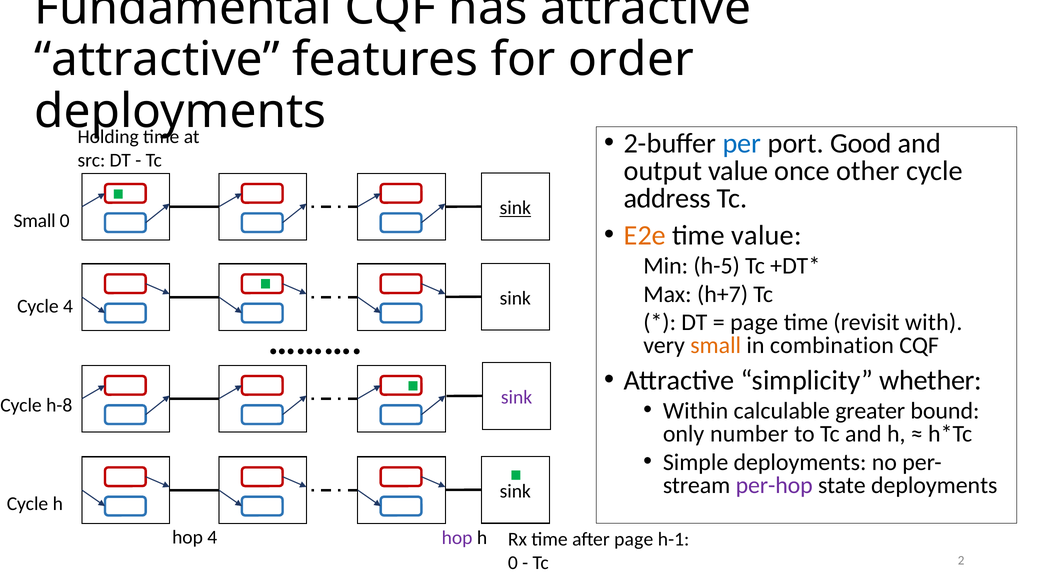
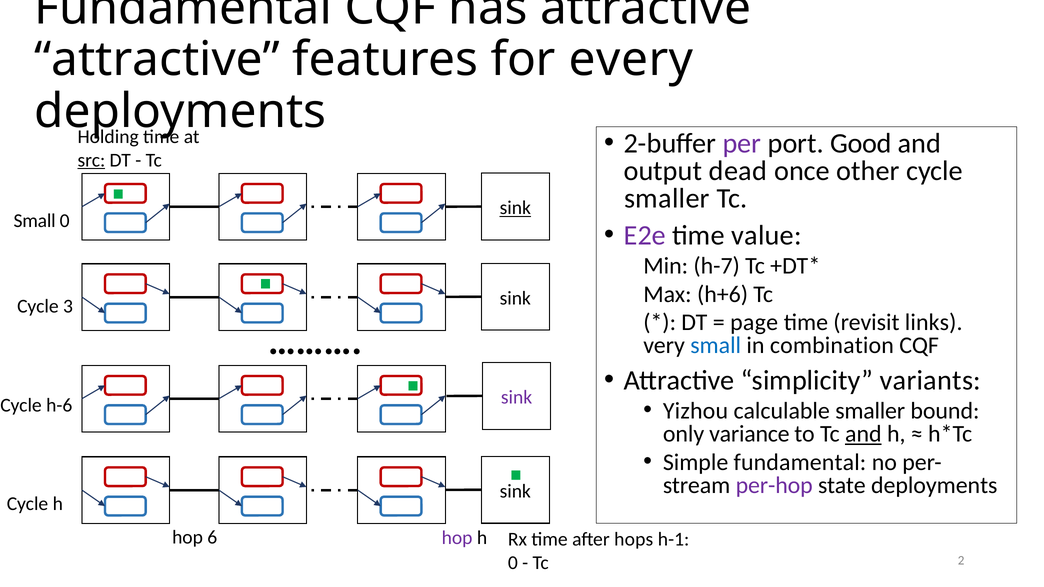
order: order -> every
per colour: blue -> purple
src underline: none -> present
output value: value -> dead
address at (667, 199): address -> smaller
E2e colour: orange -> purple
h-5: h-5 -> h-7
h+7: h+7 -> h+6
Cycle 4: 4 -> 3
with: with -> links
small at (716, 346) colour: orange -> blue
whether: whether -> variants
h-8: h-8 -> h-6
Within: Within -> Yizhou
calculable greater: greater -> smaller
number: number -> variance
and at (863, 434) underline: none -> present
Simple deployments: deployments -> fundamental
hop 4: 4 -> 6
after page: page -> hops
